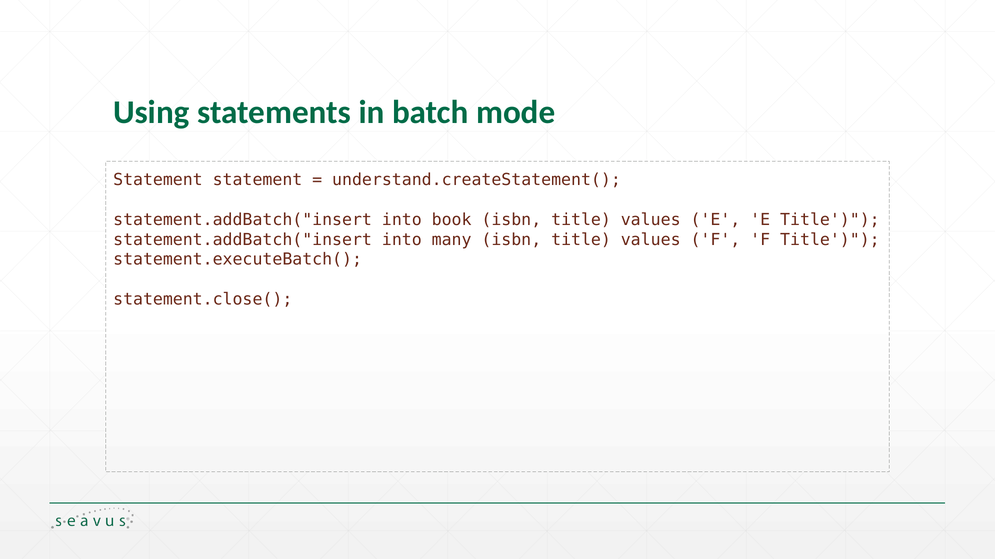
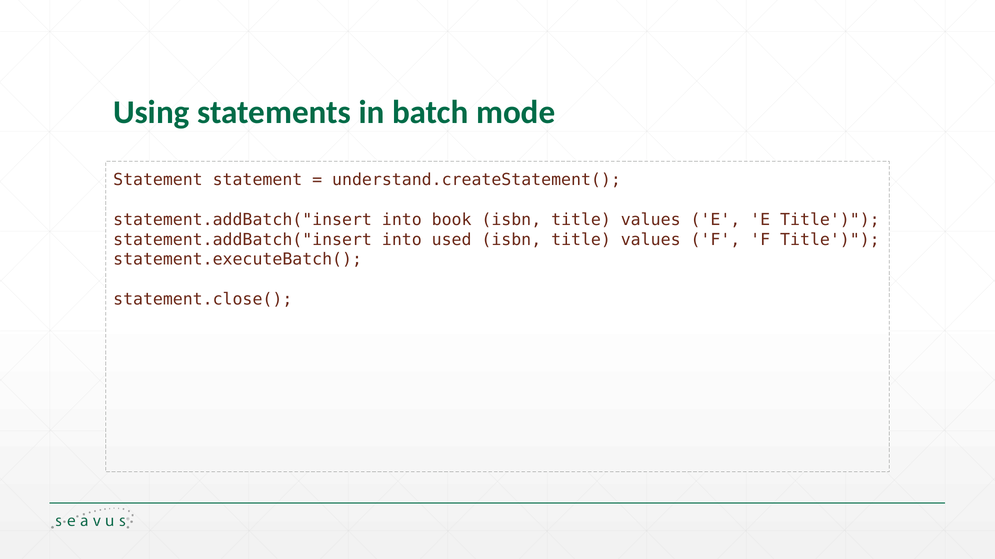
many: many -> used
